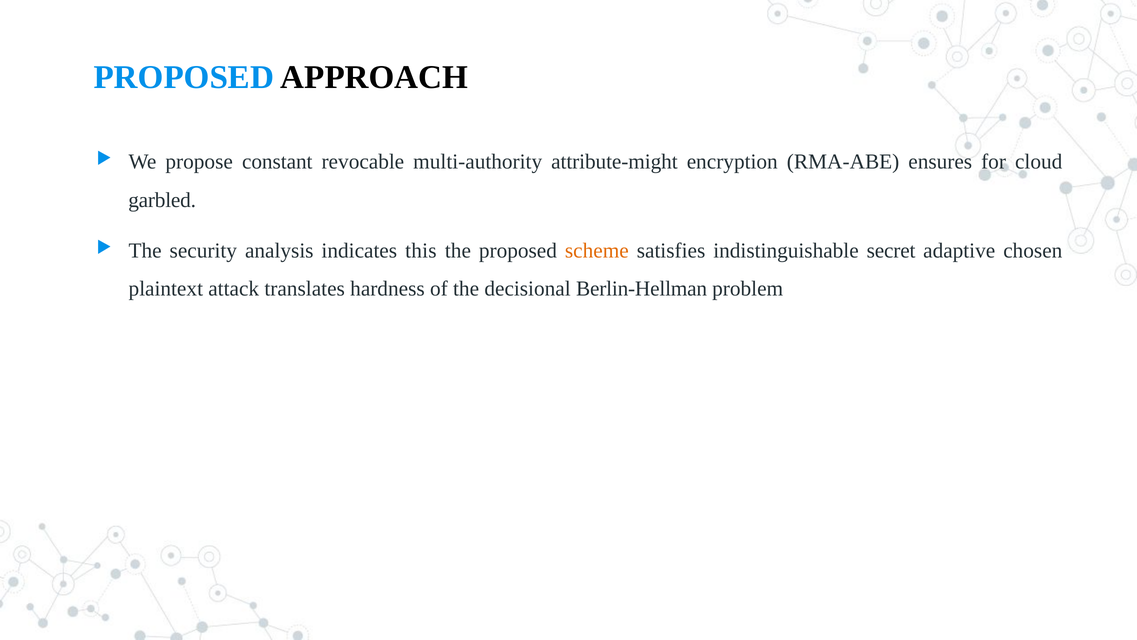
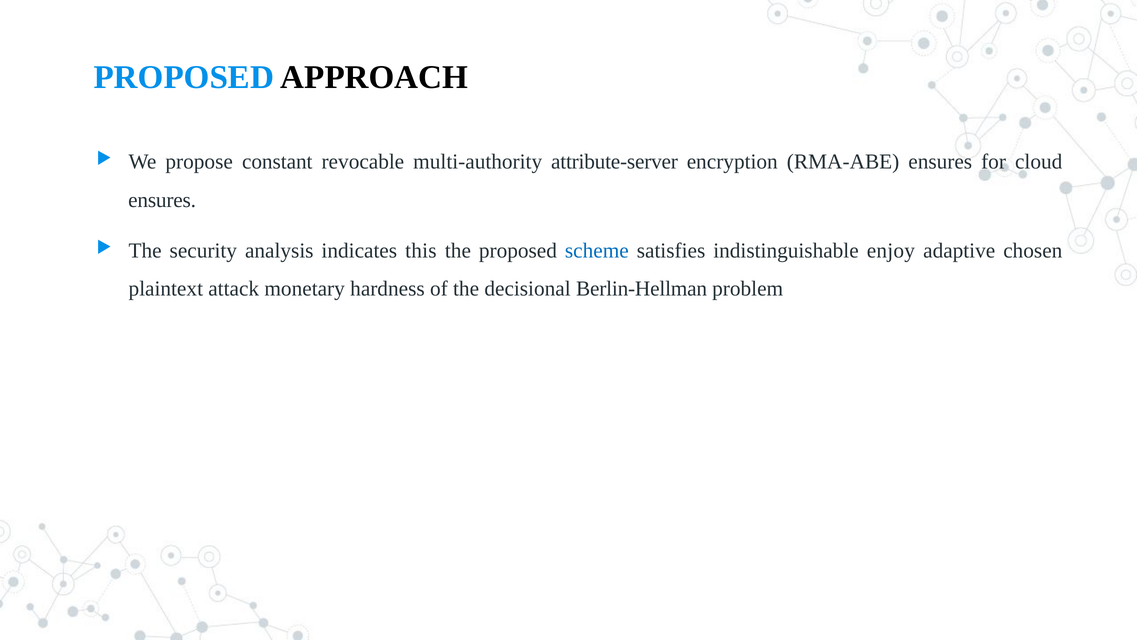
attribute-might: attribute-might -> attribute-server
garbled at (162, 200): garbled -> ensures
scheme colour: orange -> blue
secret: secret -> enjoy
translates: translates -> monetary
